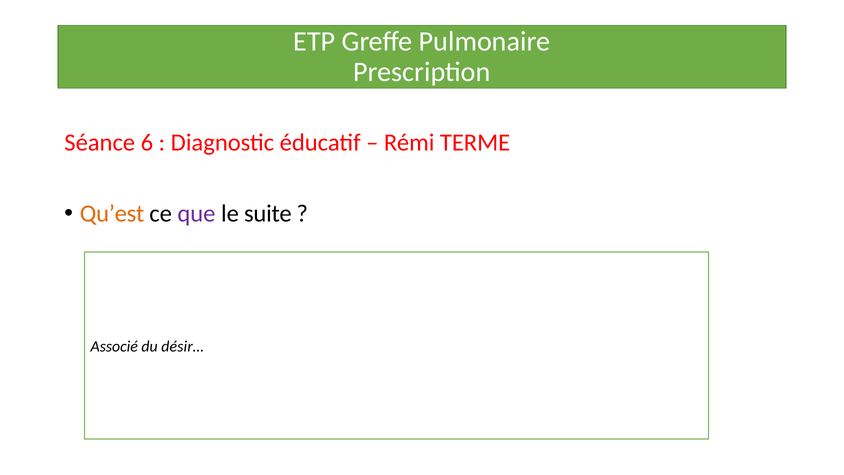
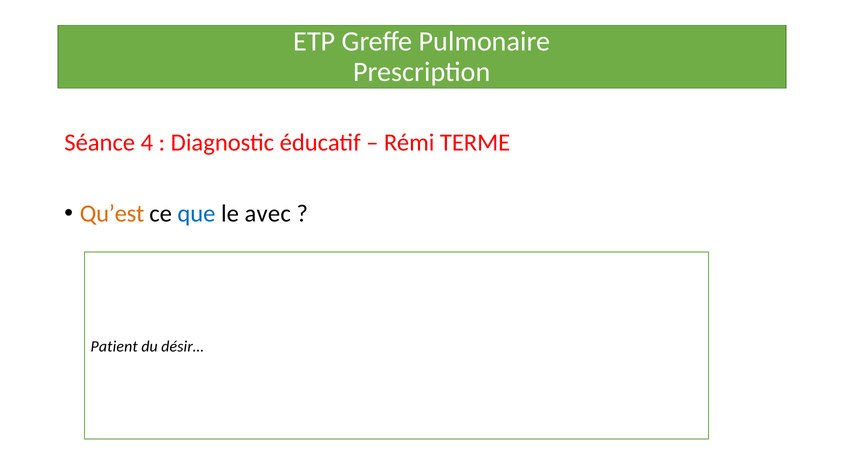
6: 6 -> 4
que colour: purple -> blue
suite: suite -> avec
Associé: Associé -> Patient
